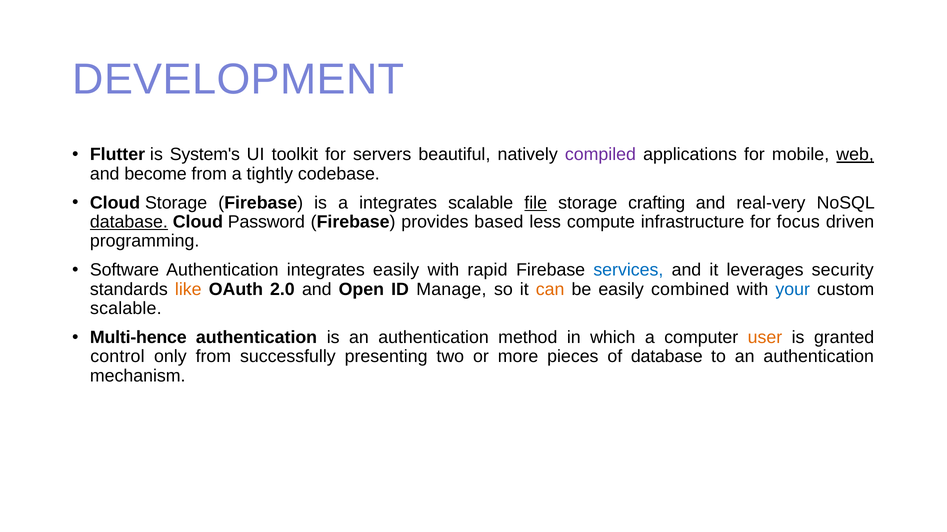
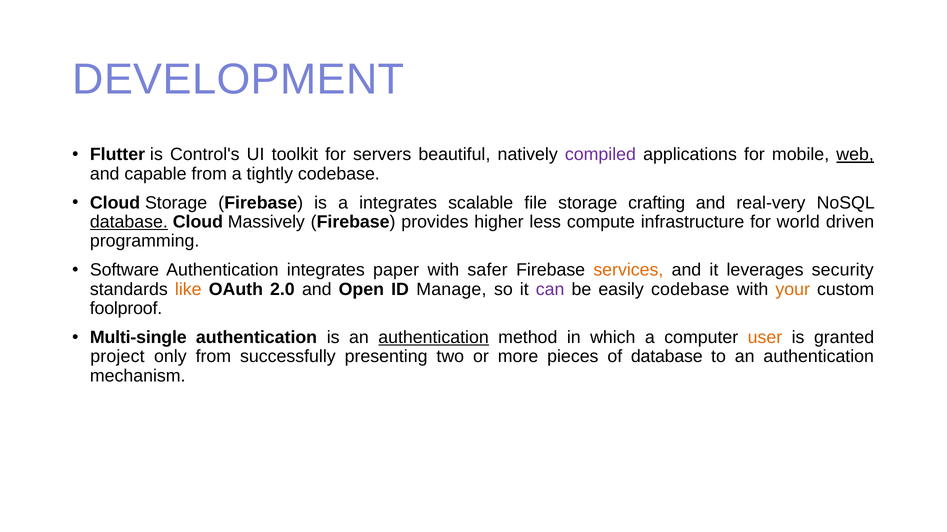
System's: System's -> Control's
become: become -> capable
file underline: present -> none
Password: Password -> Massively
based: based -> higher
focus: focus -> world
integrates easily: easily -> paper
rapid: rapid -> safer
services colour: blue -> orange
can colour: orange -> purple
easily combined: combined -> codebase
your colour: blue -> orange
scalable at (126, 309): scalable -> foolproof
Multi-hence: Multi-hence -> Multi-single
authentication at (434, 338) underline: none -> present
control: control -> project
